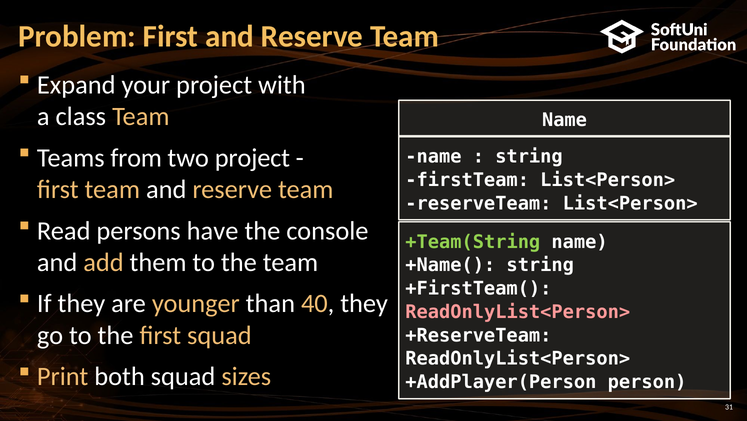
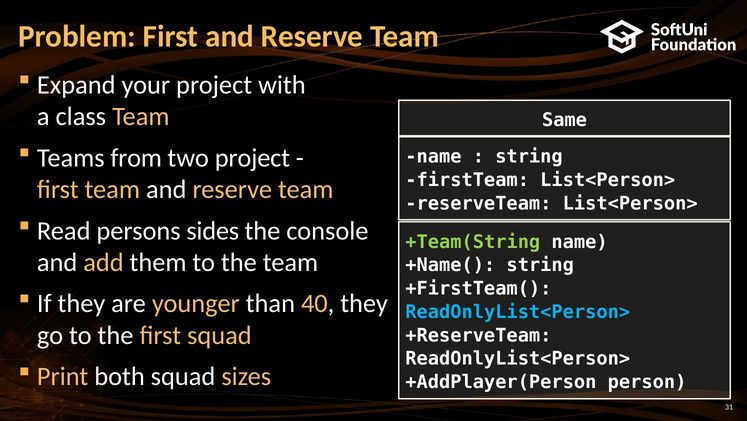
Name at (564, 120): Name -> Same
have: have -> sides
ReadOnlyList<Person> at (518, 312) colour: pink -> light blue
